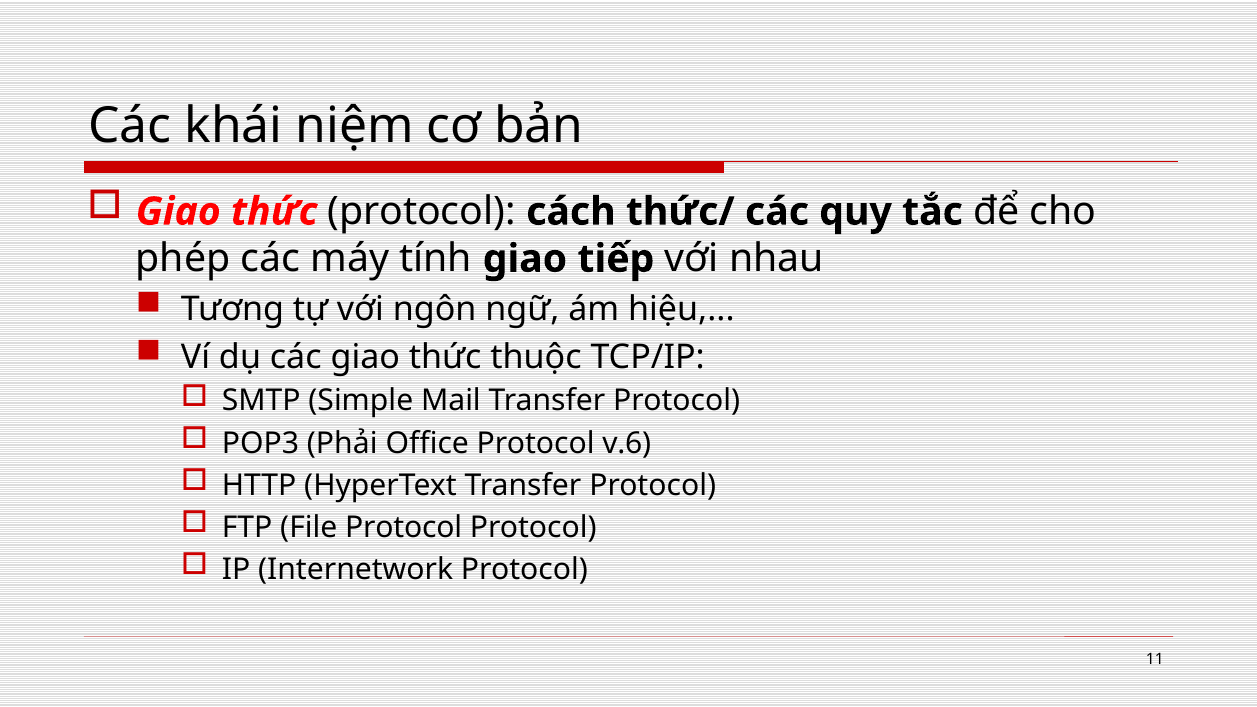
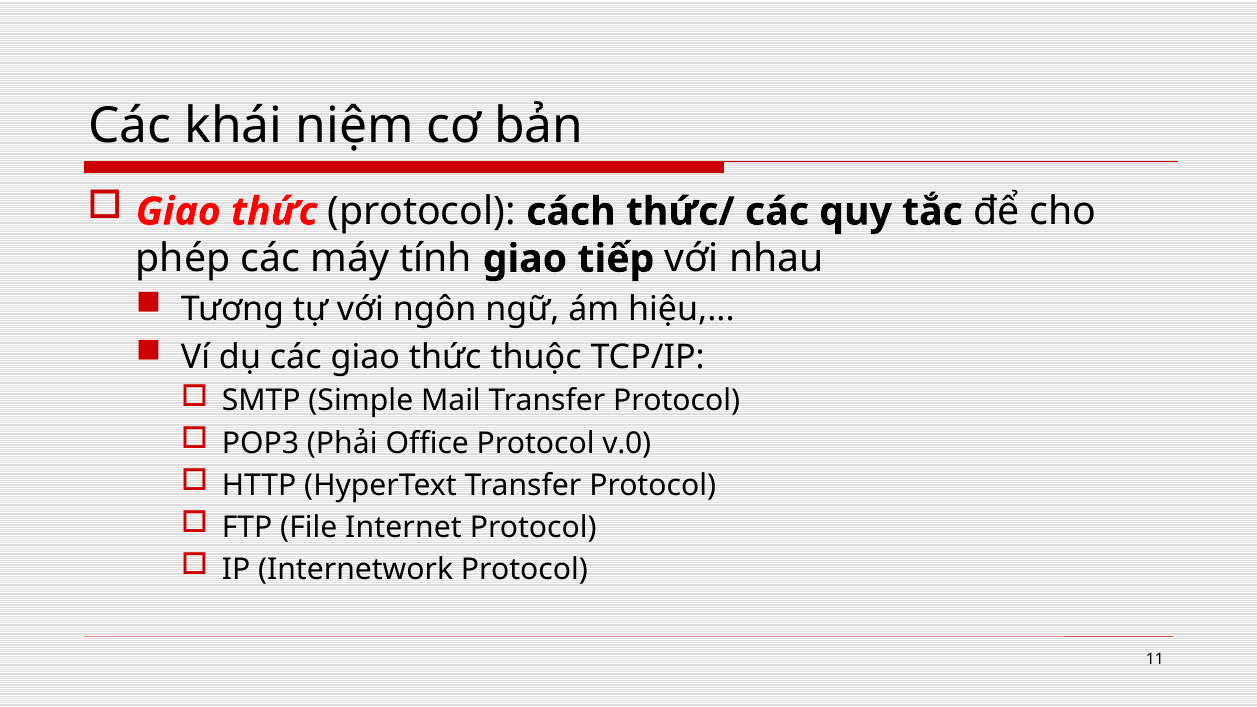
v.6: v.6 -> v.0
File Protocol: Protocol -> Internet
